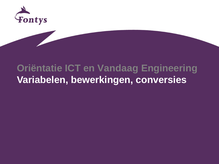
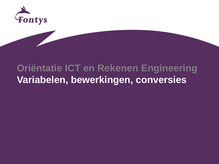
Vandaag: Vandaag -> Rekenen
